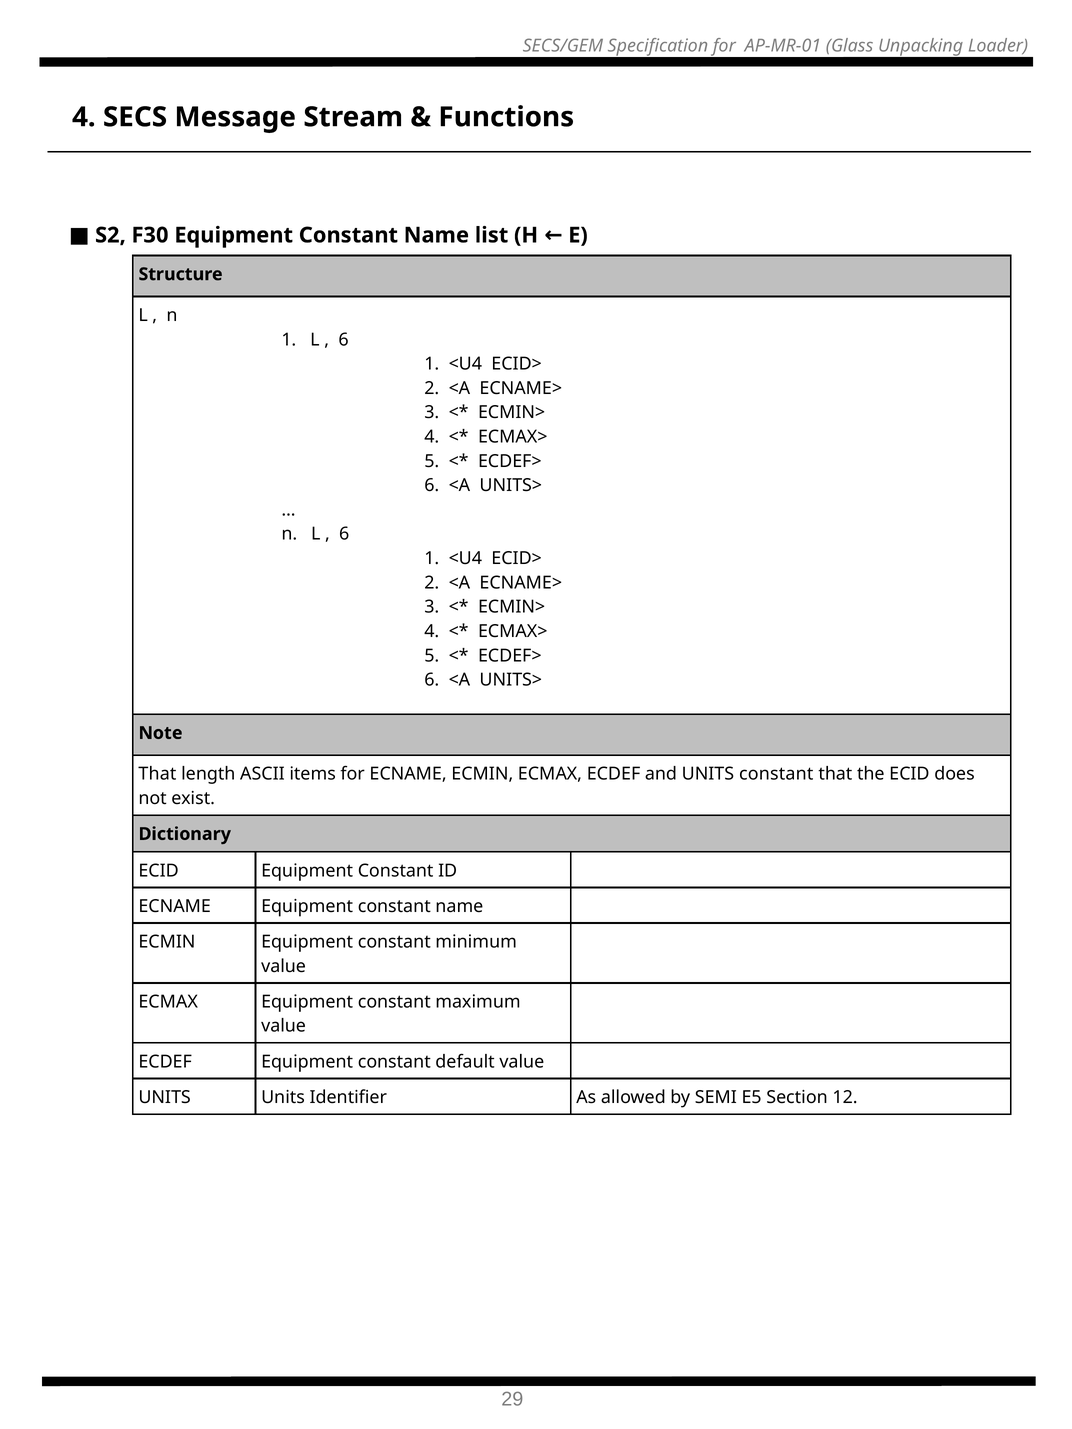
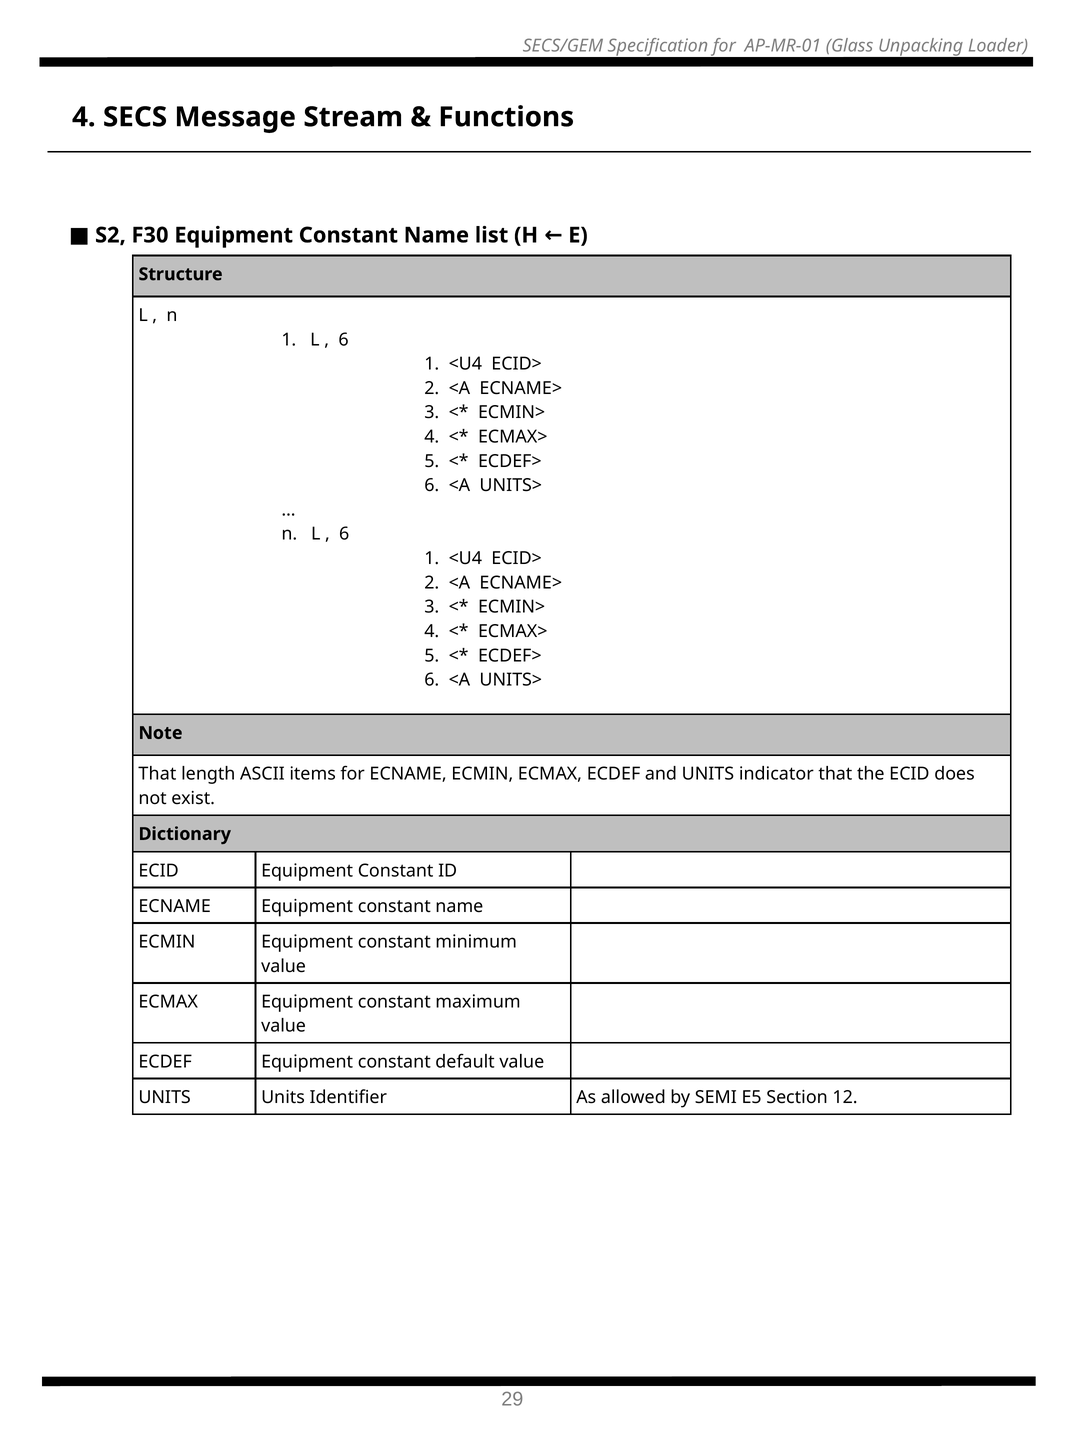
UNITS constant: constant -> indicator
